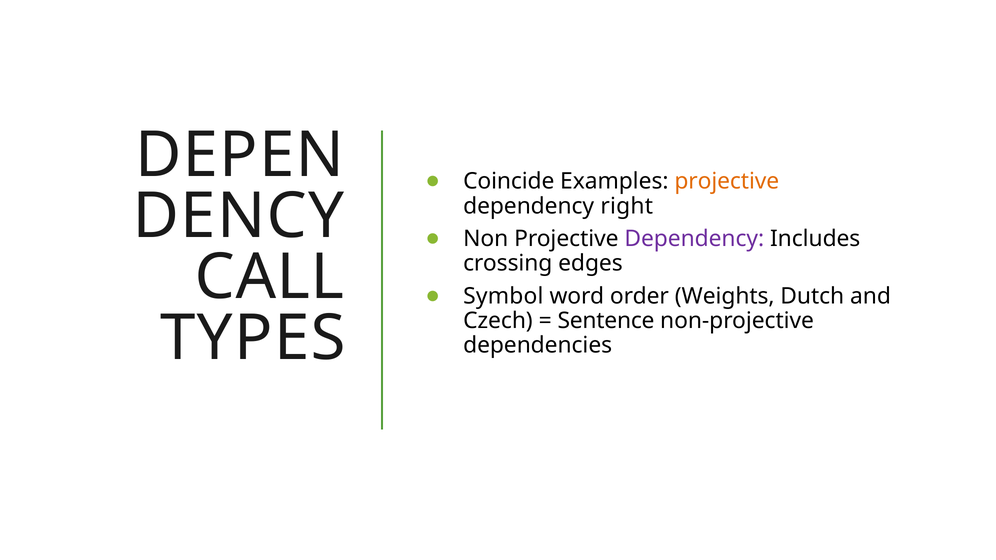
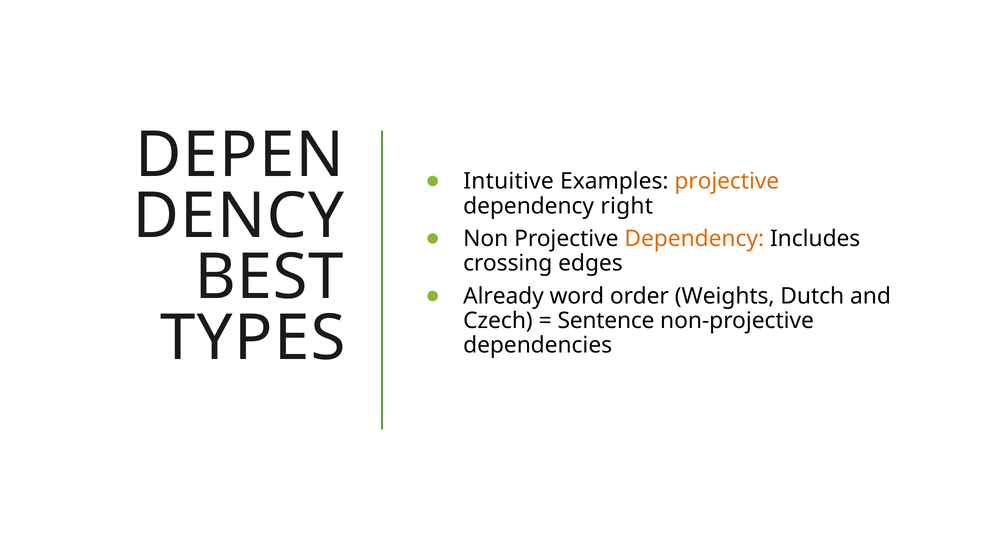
Coincide: Coincide -> Intuitive
Dependency at (694, 239) colour: purple -> orange
CALL: CALL -> BEST
Symbol: Symbol -> Already
